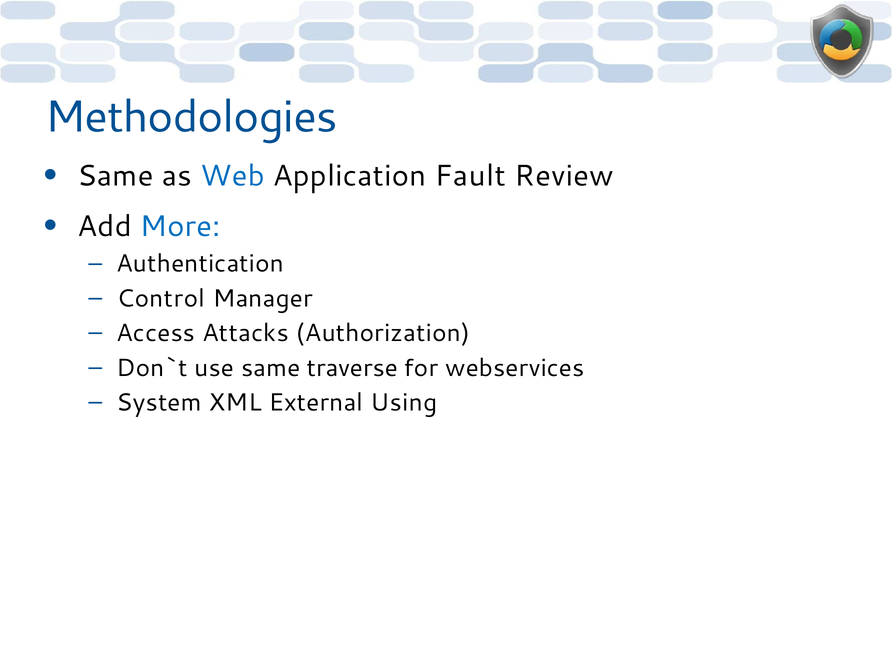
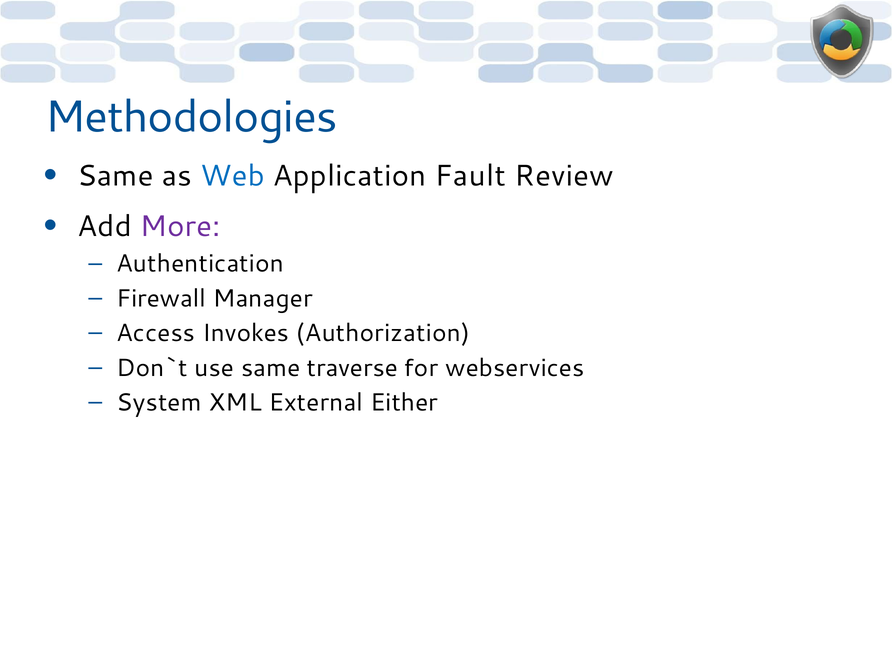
More colour: blue -> purple
Control: Control -> Firewall
Attacks: Attacks -> Invokes
Using: Using -> Either
